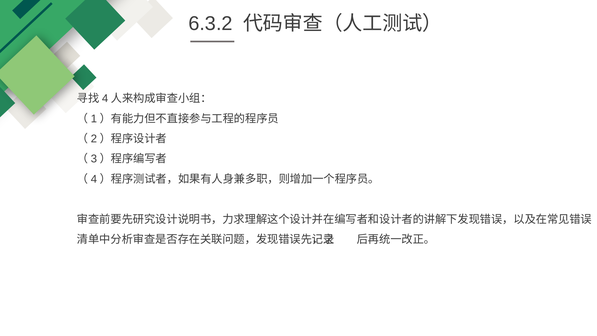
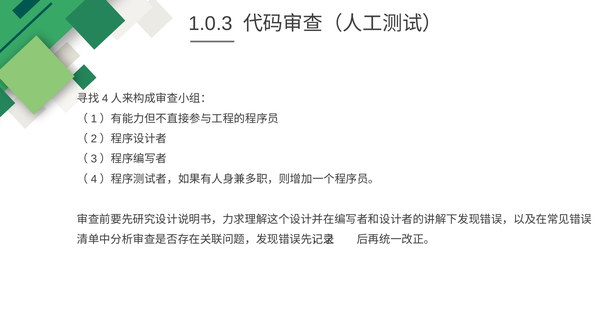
6.3.2: 6.3.2 -> 1.0.3
